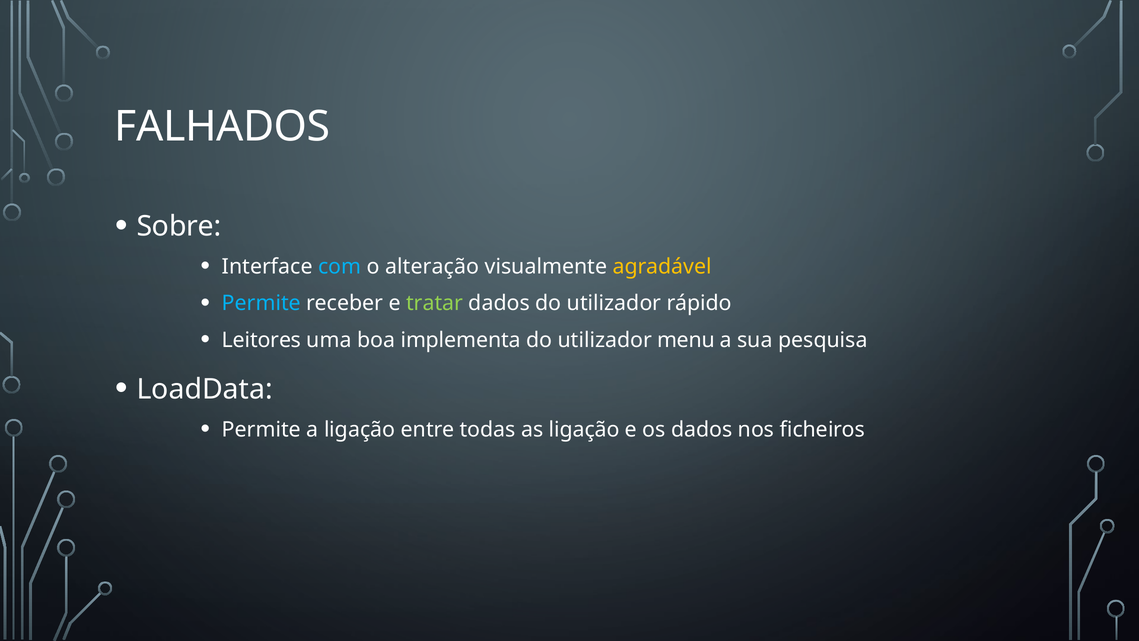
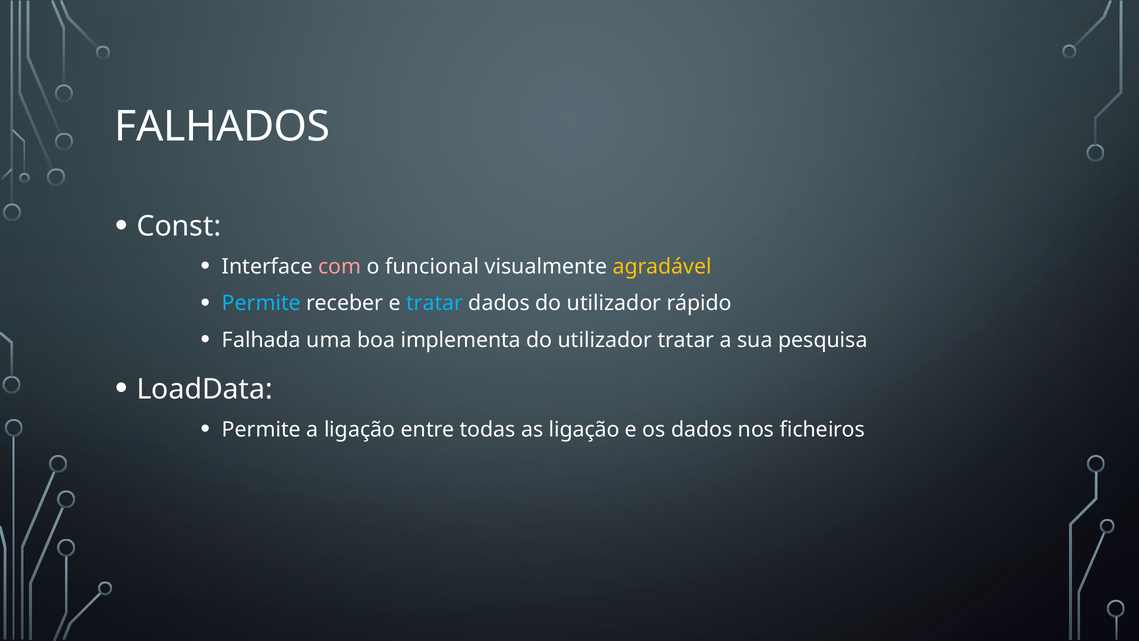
Sobre: Sobre -> Const
com colour: light blue -> pink
alteração: alteração -> funcional
tratar at (435, 303) colour: light green -> light blue
Leitores: Leitores -> Falhada
utilizador menu: menu -> tratar
